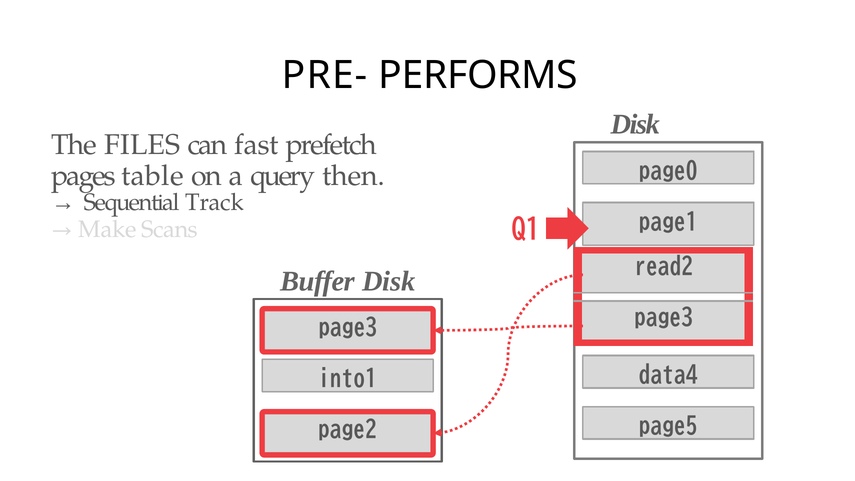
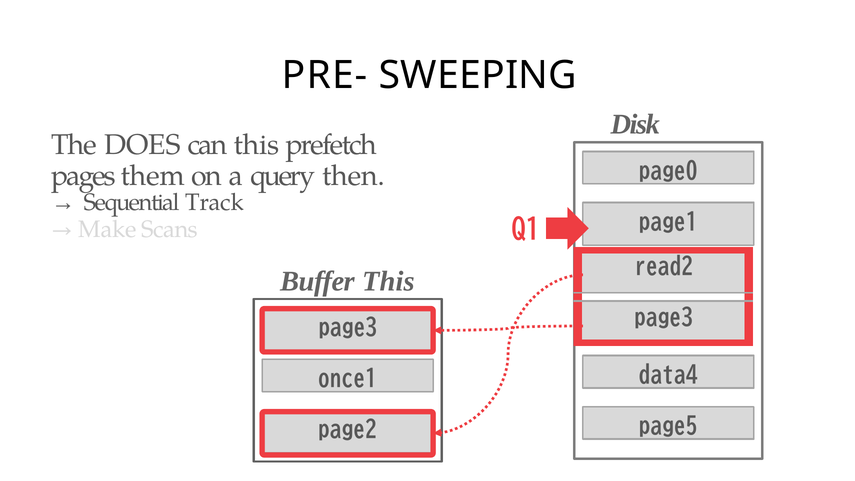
PERFORMS: PERFORMS -> SWEEPING
FILES: FILES -> DOES
can fast: fast -> this
table: table -> them
Buffer Disk: Disk -> This
into1: into1 -> once1
